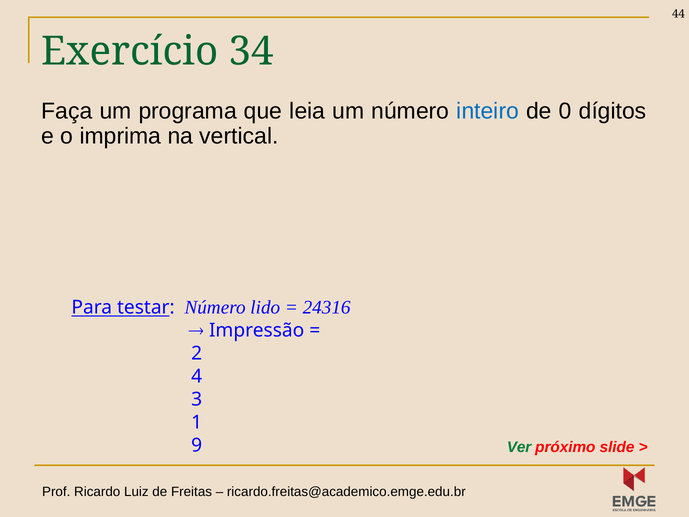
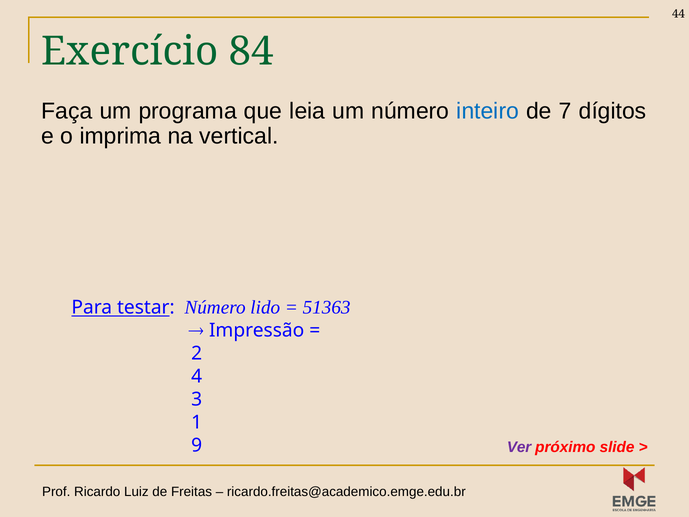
34: 34 -> 84
0: 0 -> 7
24316: 24316 -> 51363
Ver colour: green -> purple
